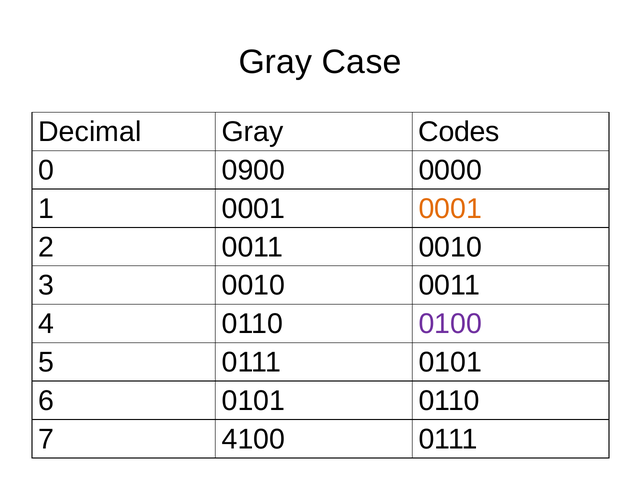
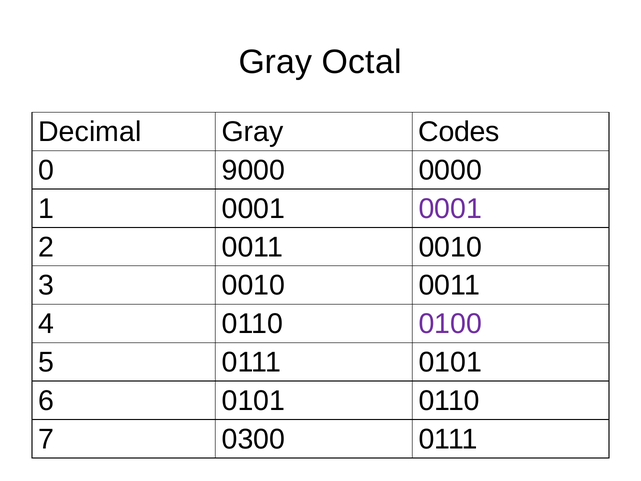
Case: Case -> Octal
0900: 0900 -> 9000
0001 at (450, 209) colour: orange -> purple
4100: 4100 -> 0300
